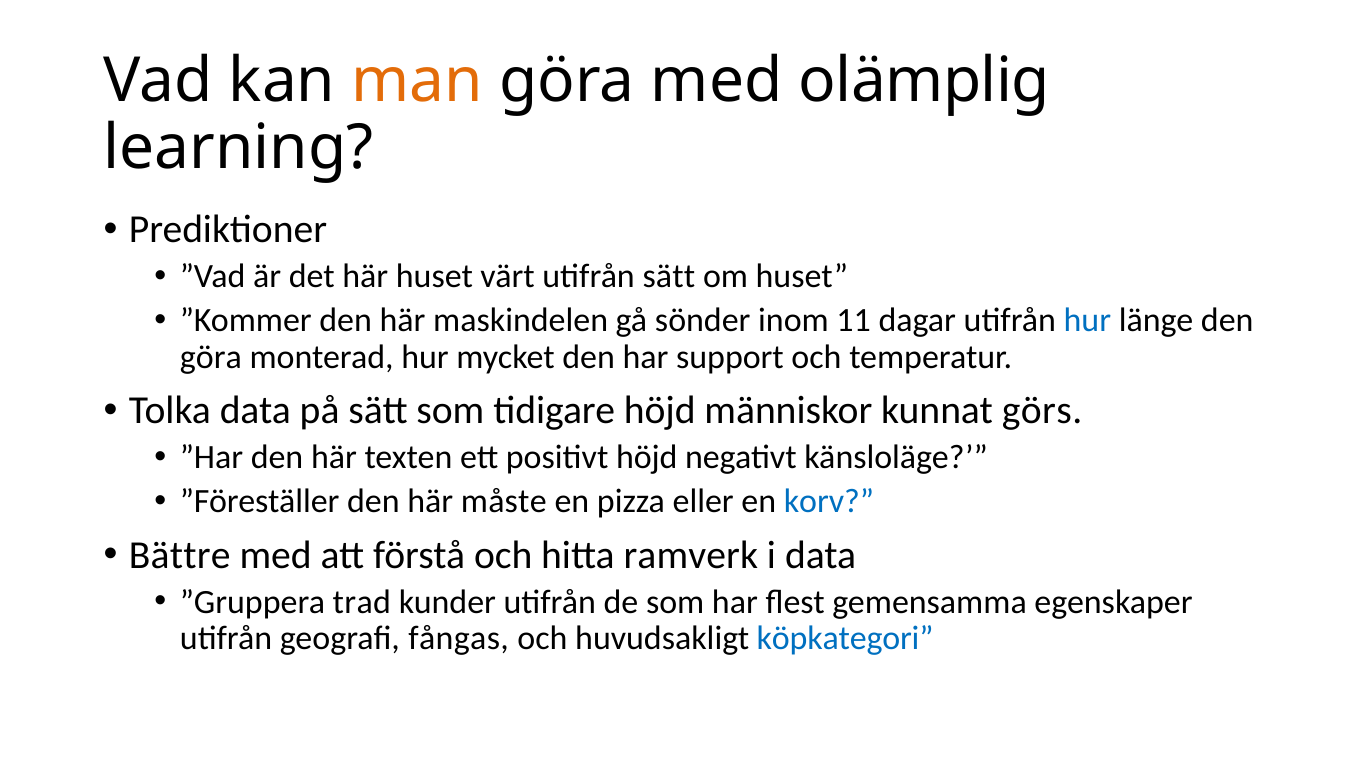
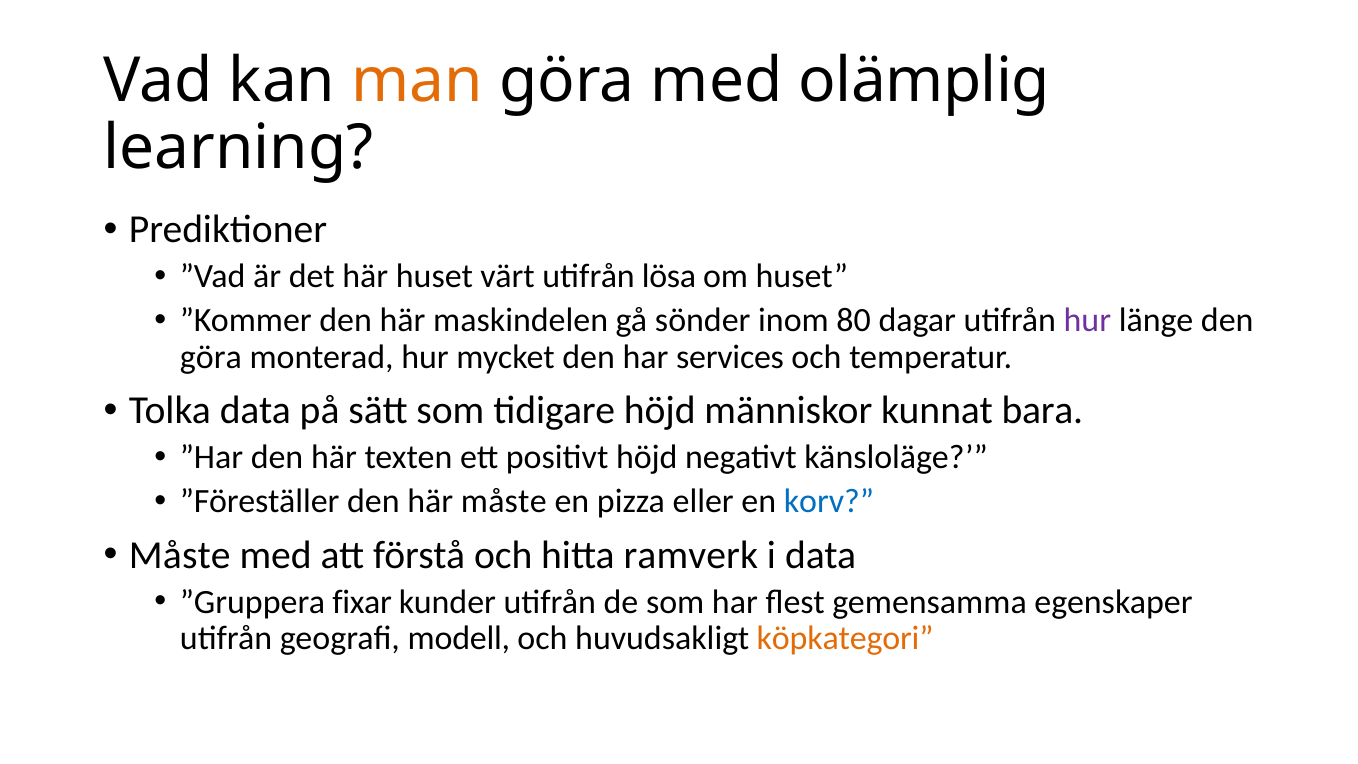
utifrån sätt: sätt -> lösa
11: 11 -> 80
hur at (1087, 320) colour: blue -> purple
support: support -> services
görs: görs -> bara
Bättre at (180, 555): Bättre -> Måste
trad: trad -> fixar
fångas: fångas -> modell
köpkategori colour: blue -> orange
